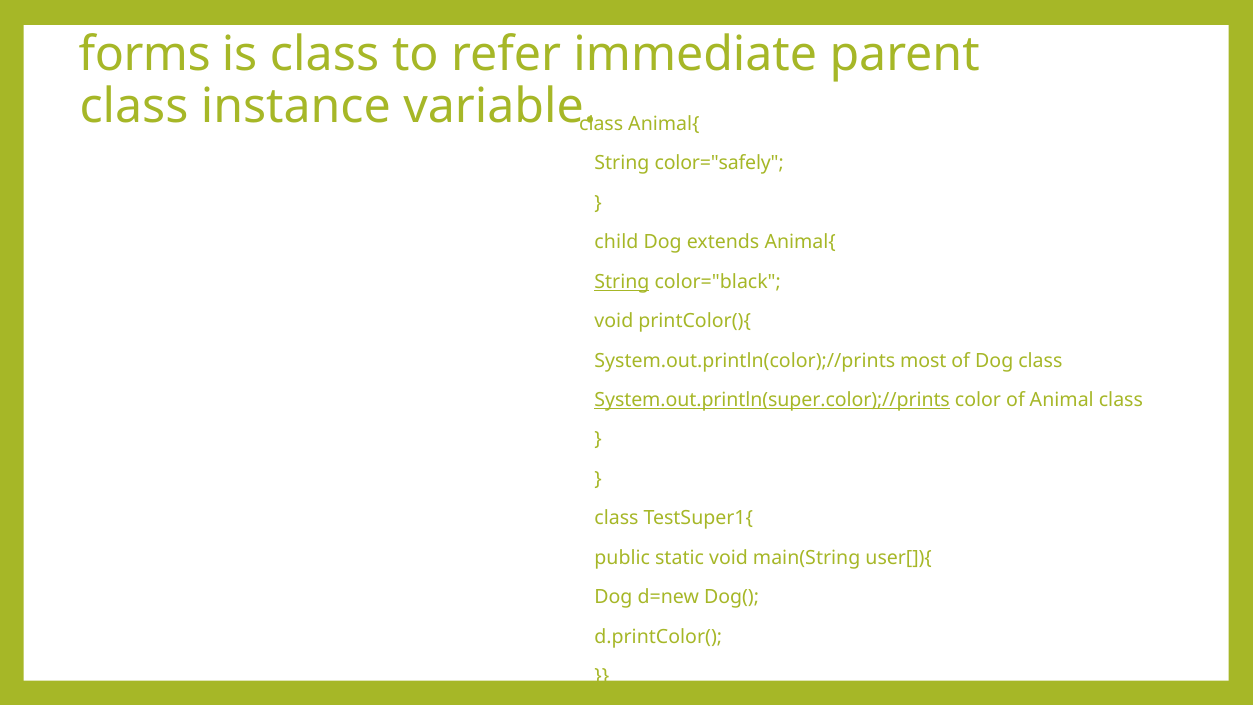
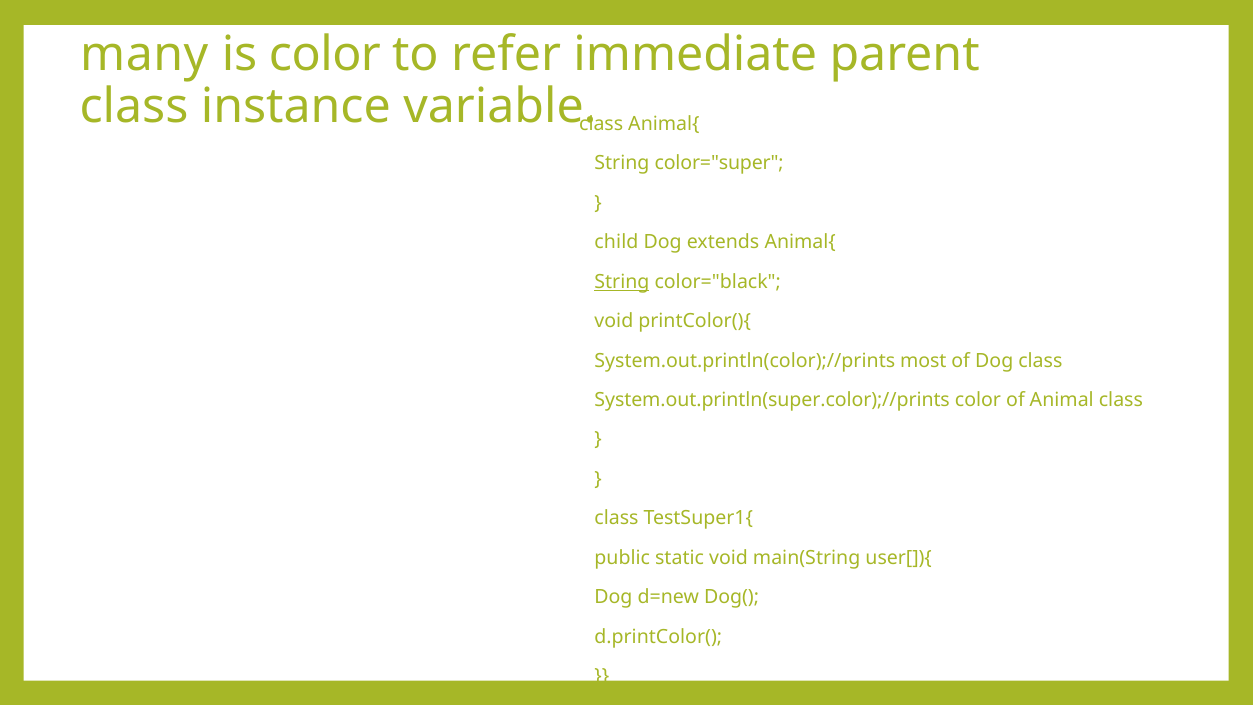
forms: forms -> many
is class: class -> color
color="safely: color="safely -> color="super
System.out.println(super.color);//prints underline: present -> none
